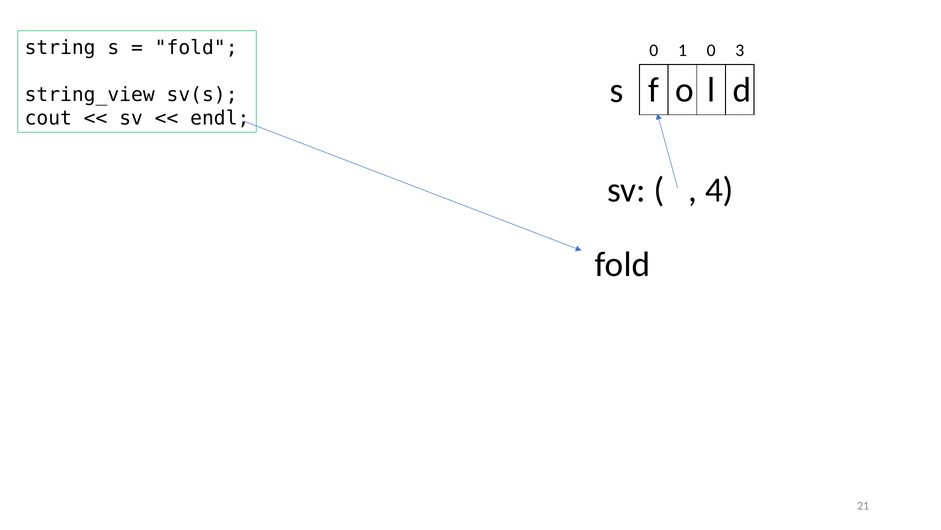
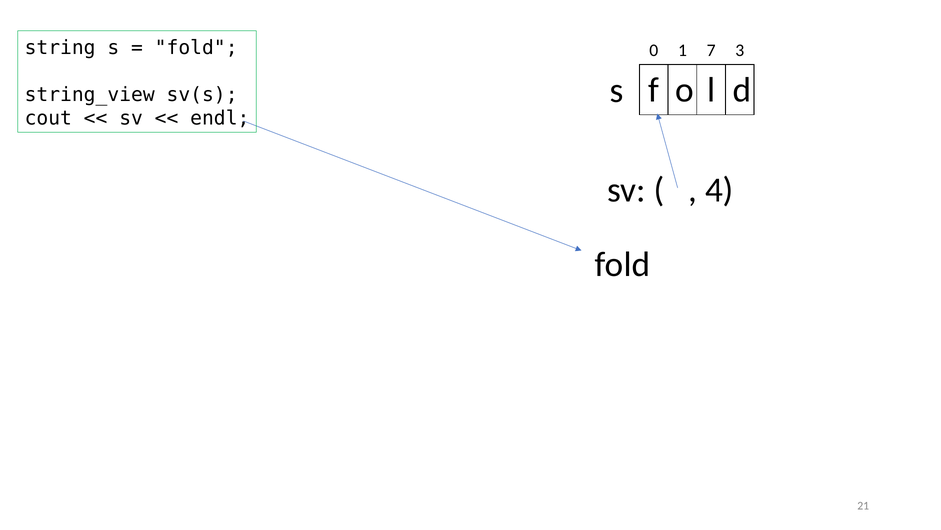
1 0: 0 -> 7
